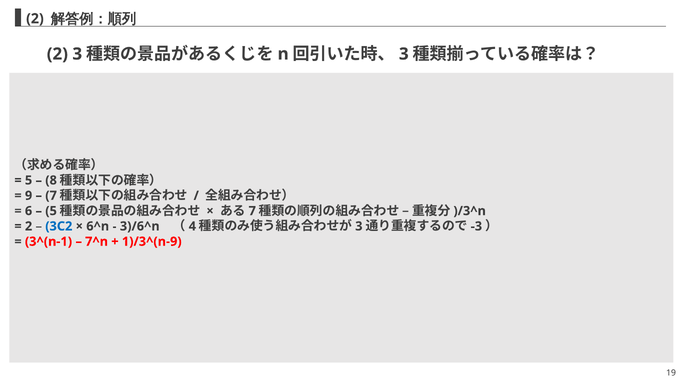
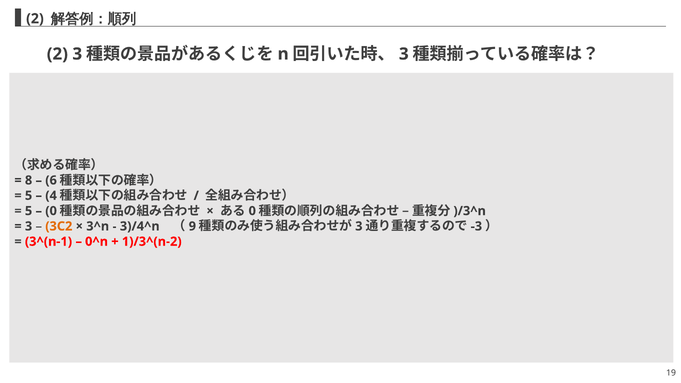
5 at (29, 180): 5 -> 8
8: 8 -> 6
9 at (29, 196): 9 -> 5
7 at (51, 196): 7 -> 4
6 at (29, 211): 6 -> 5
5 at (51, 211): 5 -> 0
7 at (252, 211): 7 -> 0
2 at (29, 226): 2 -> 3
3C2 colour: blue -> orange
6^n: 6^n -> 3^n
3)/6^n: 3)/6^n -> 3)/4^n
4: 4 -> 9
7^n: 7^n -> 0^n
1)/3^(n-9: 1)/3^(n-9 -> 1)/3^(n-2
